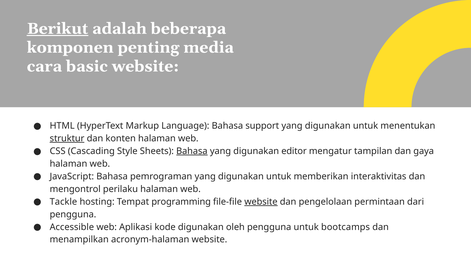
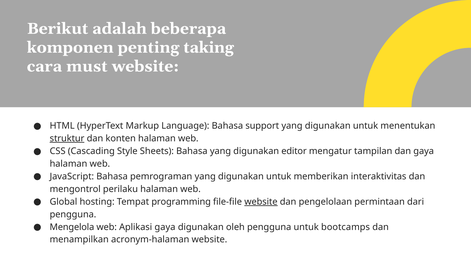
Berikut underline: present -> none
media: media -> taking
basic: basic -> must
Bahasa at (192, 151) underline: present -> none
Tackle: Tackle -> Global
Accessible: Accessible -> Mengelola
Aplikasi kode: kode -> gaya
